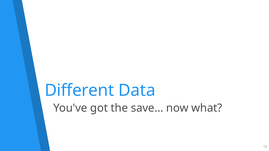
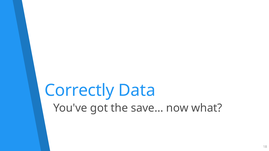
Different: Different -> Correctly
